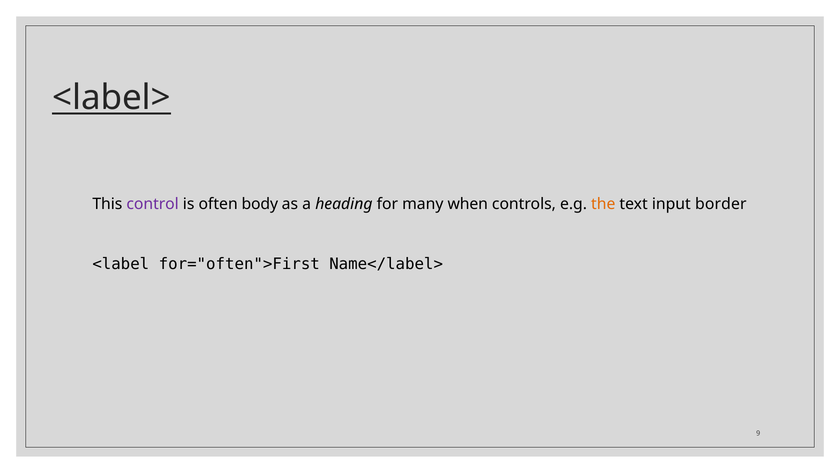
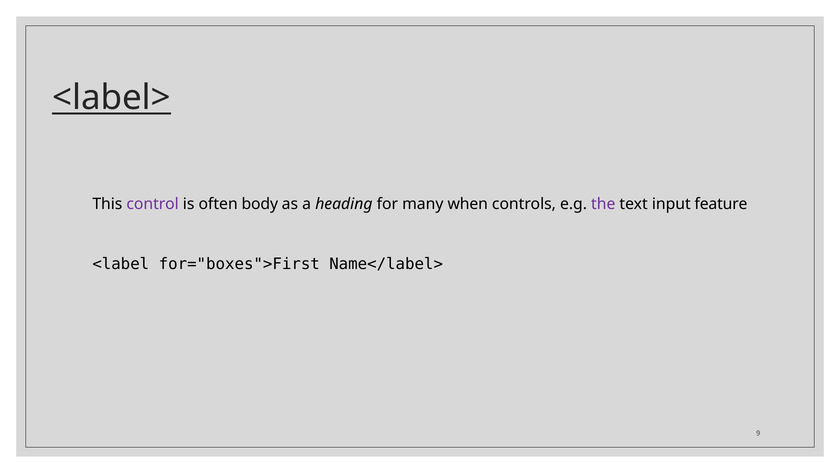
the colour: orange -> purple
border: border -> feature
for="often">First: for="often">First -> for="boxes">First
